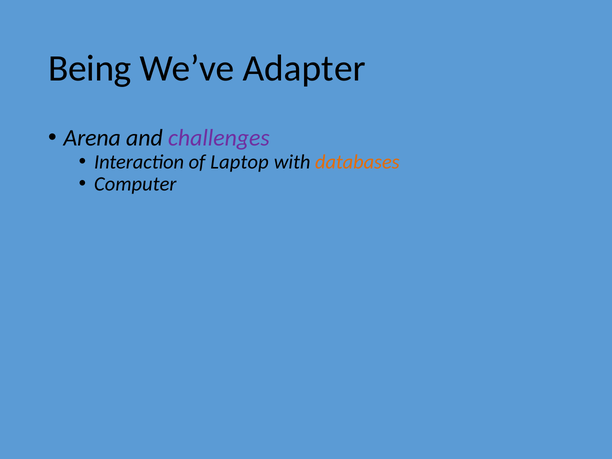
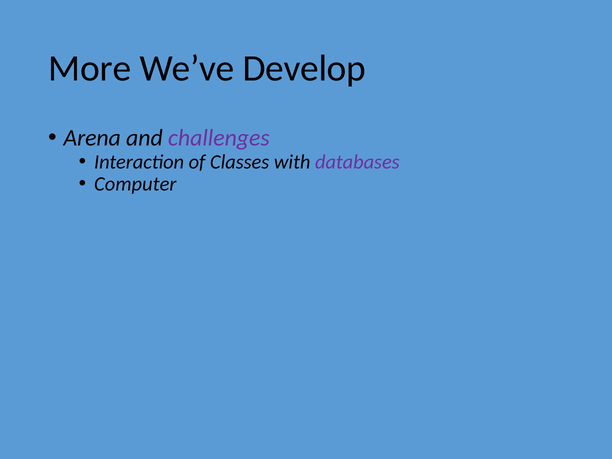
Being: Being -> More
Adapter: Adapter -> Develop
Laptop: Laptop -> Classes
databases colour: orange -> purple
